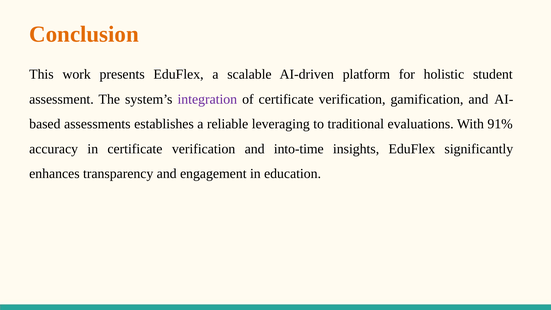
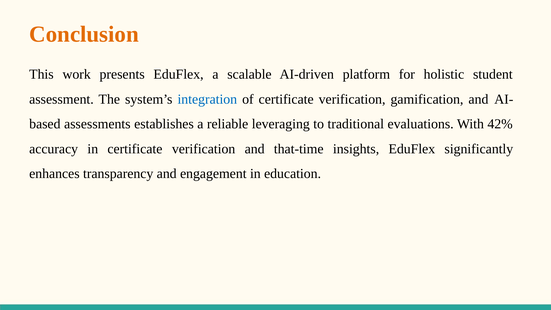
integration colour: purple -> blue
91%: 91% -> 42%
into-time: into-time -> that-time
